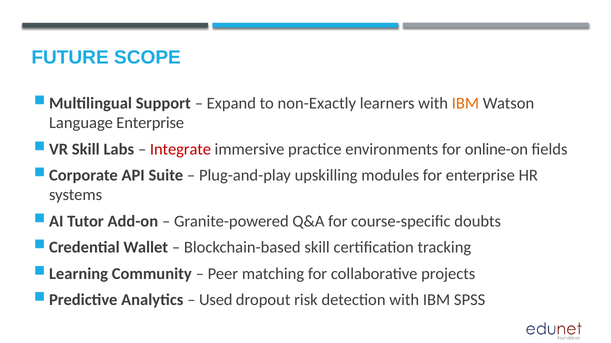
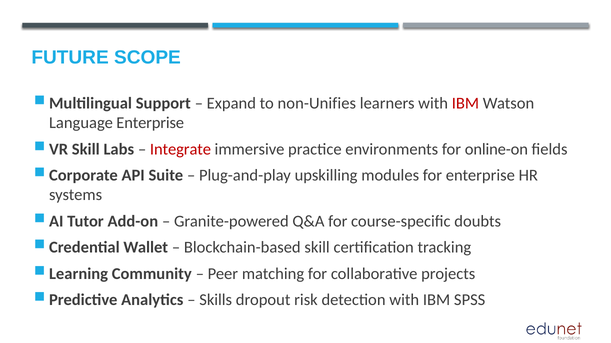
non-Exactly: non-Exactly -> non-Unifies
IBM at (465, 104) colour: orange -> red
Used: Used -> Skills
